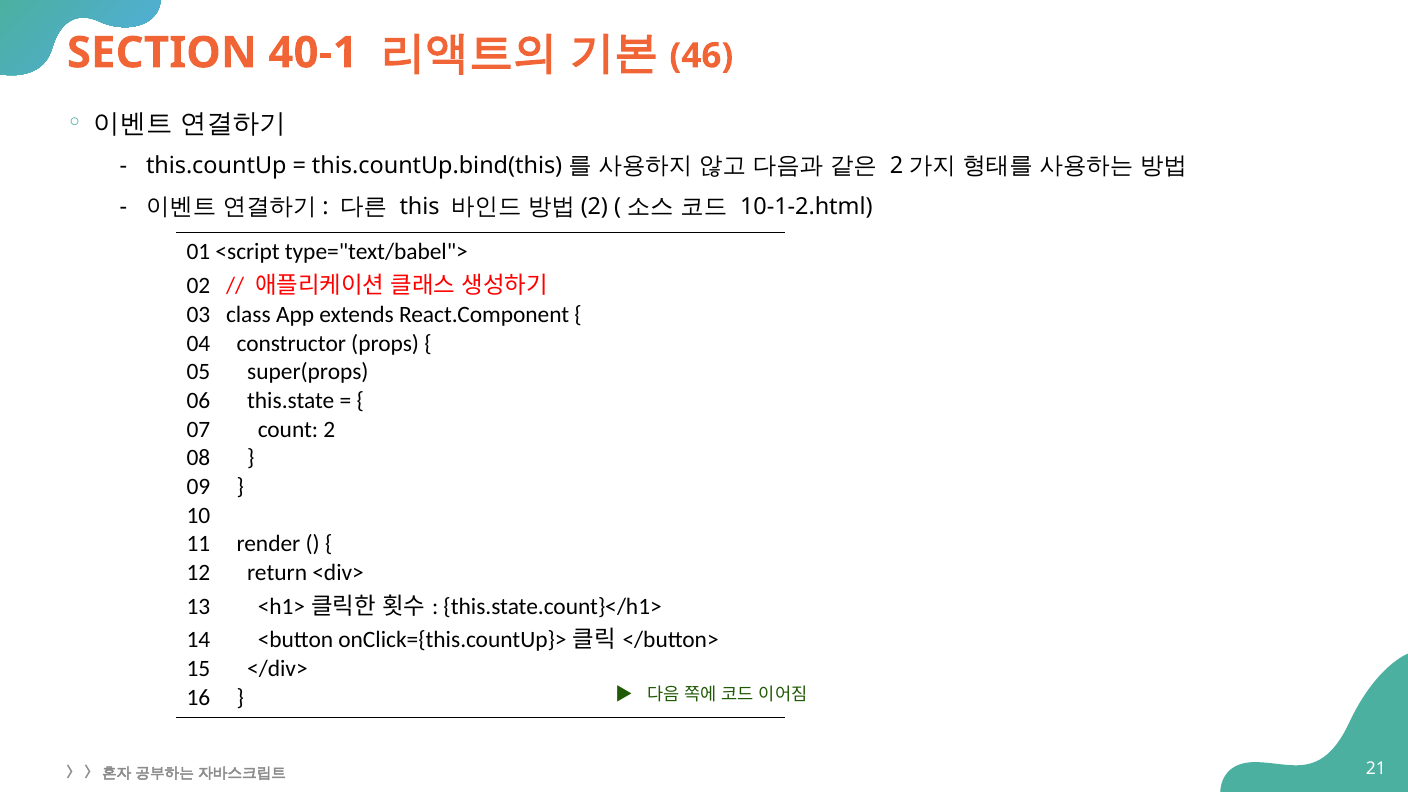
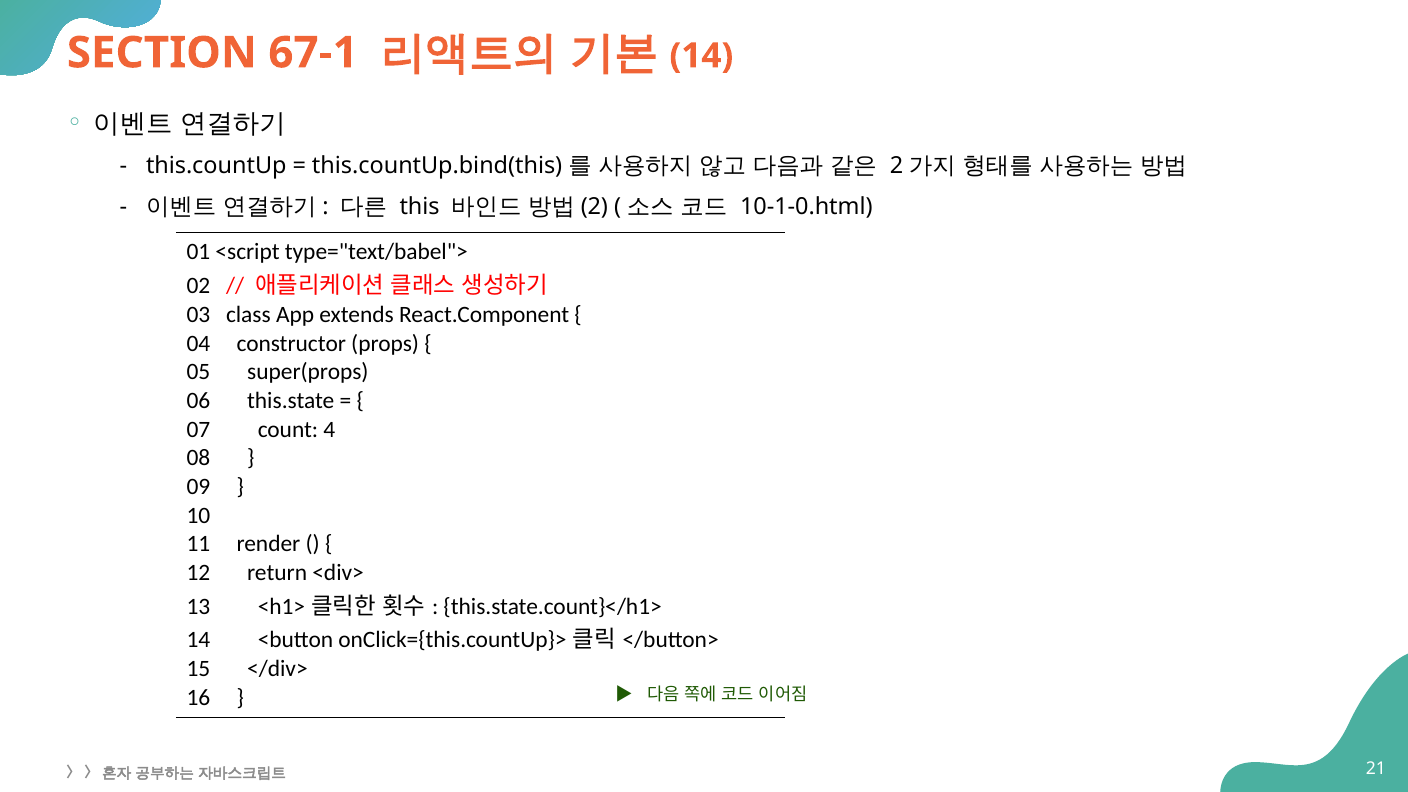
40-1: 40-1 -> 67-1
46 at (701, 56): 46 -> 14
10-1-2.html: 10-1-2.html -> 10-1-0.html
2: 2 -> 4
